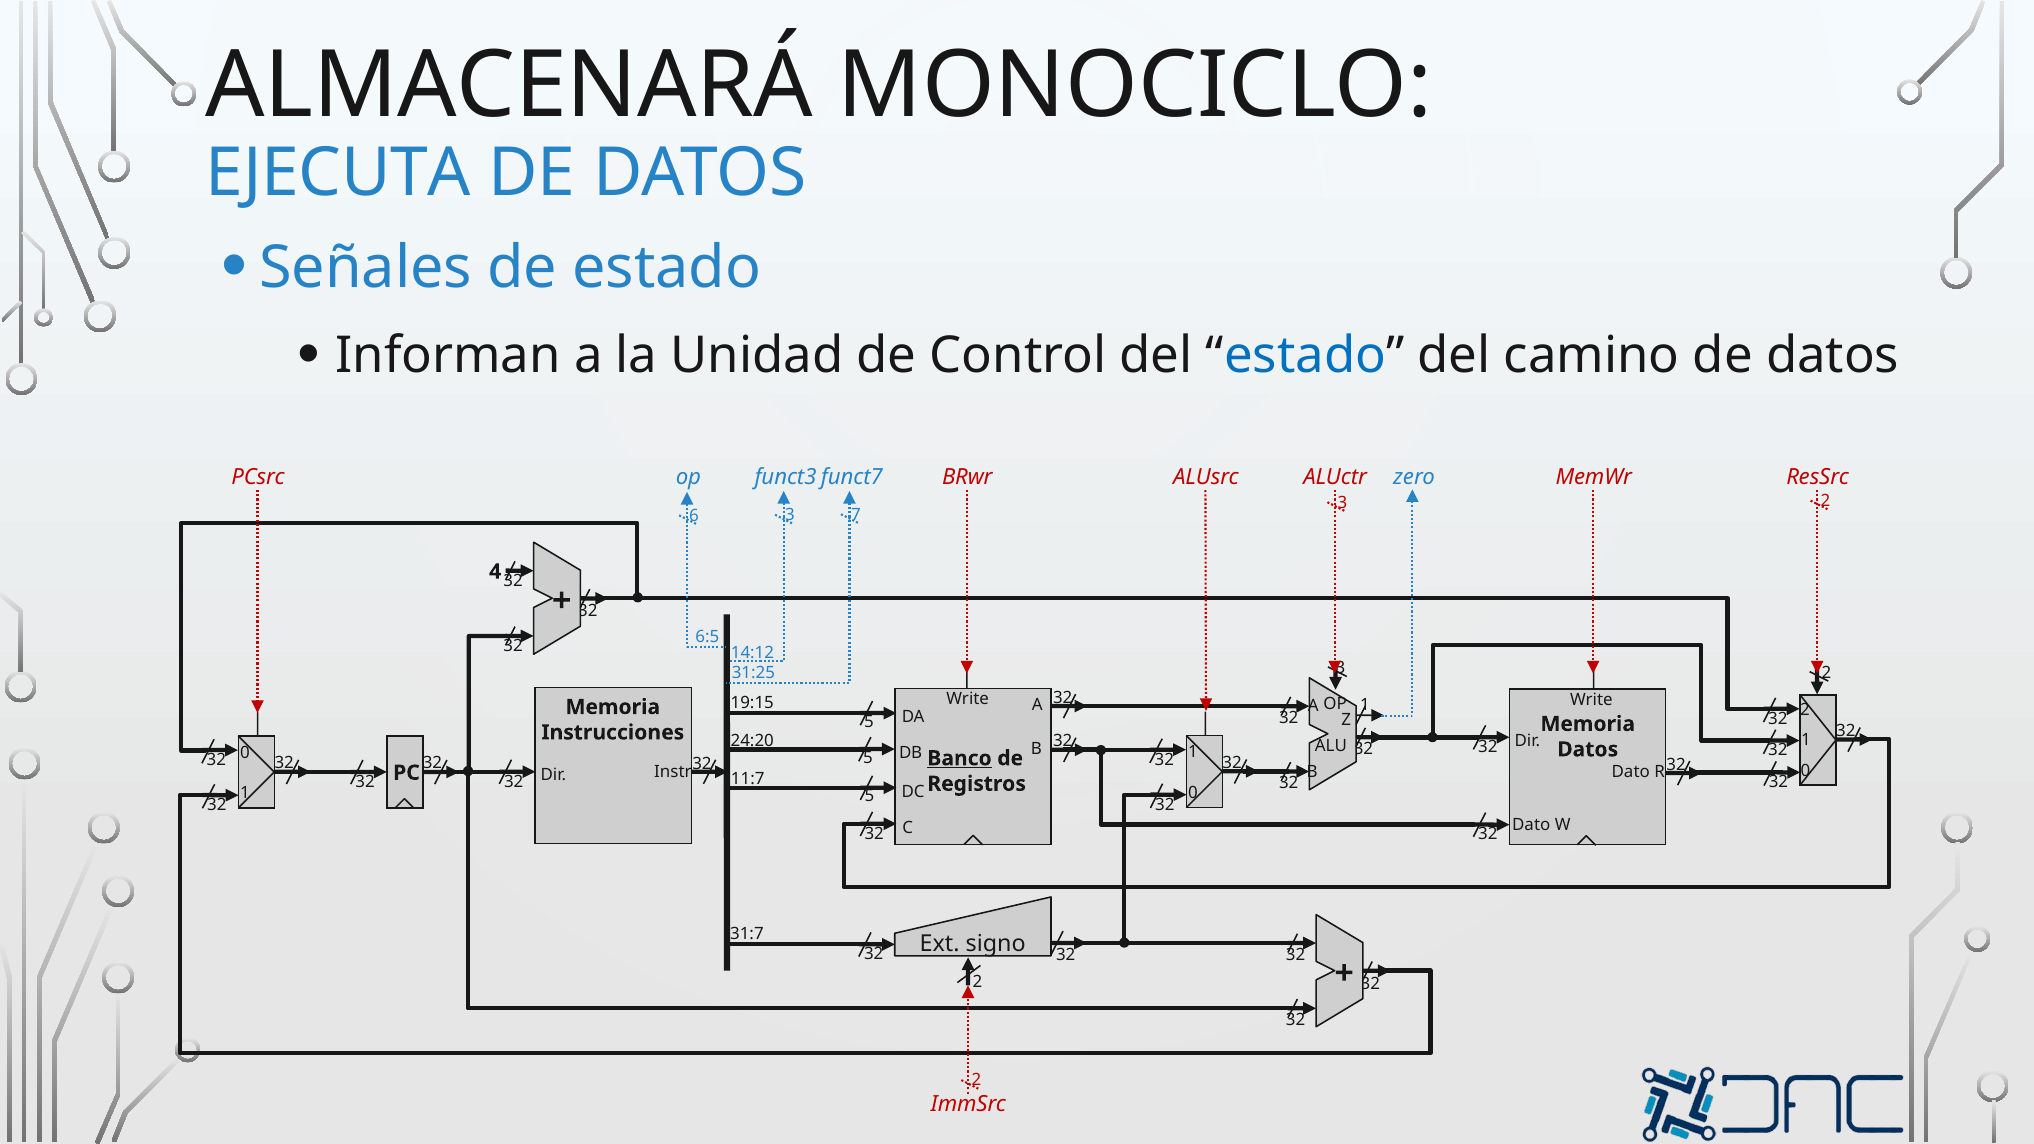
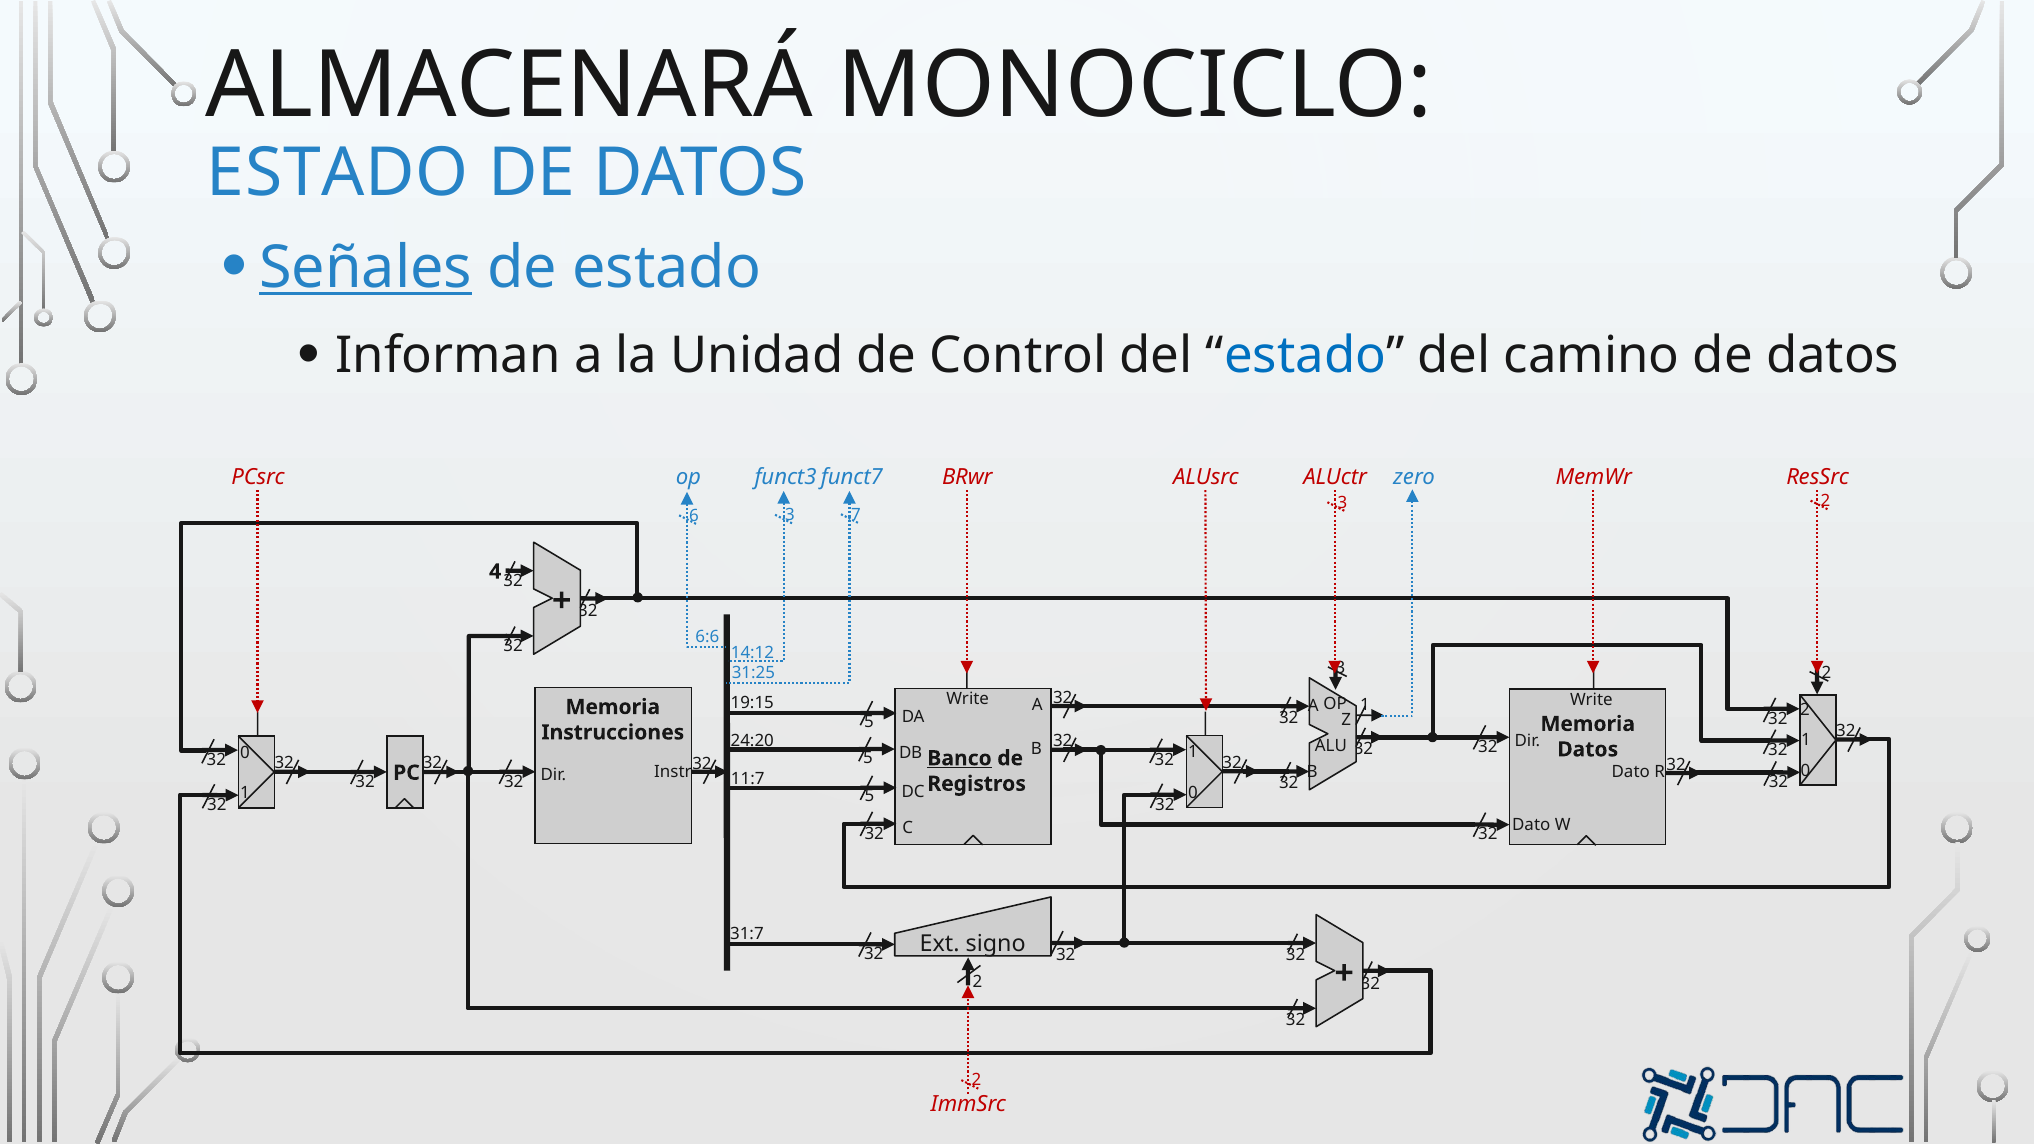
EJECUTA at (338, 173): EJECUTA -> ESTADO
Señales underline: none -> present
6:5: 6:5 -> 6:6
